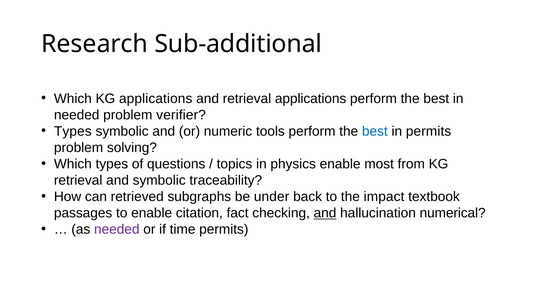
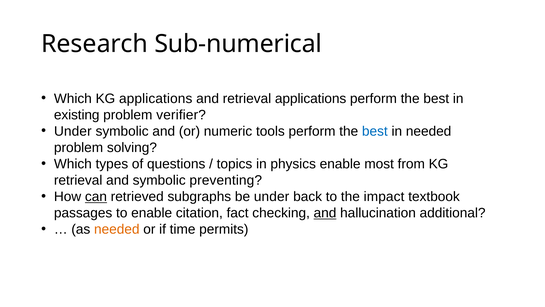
Sub-additional: Sub-additional -> Sub-numerical
needed at (77, 115): needed -> existing
Types at (73, 131): Types -> Under
in permits: permits -> needed
traceability: traceability -> preventing
can underline: none -> present
numerical: numerical -> additional
needed at (117, 229) colour: purple -> orange
